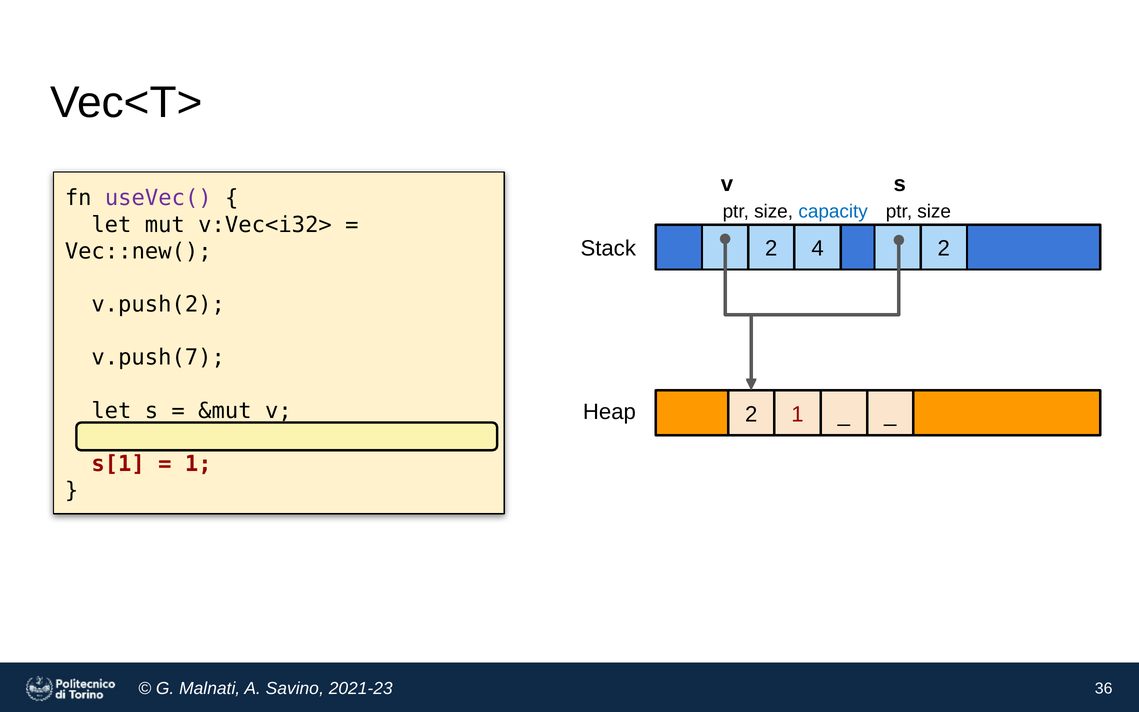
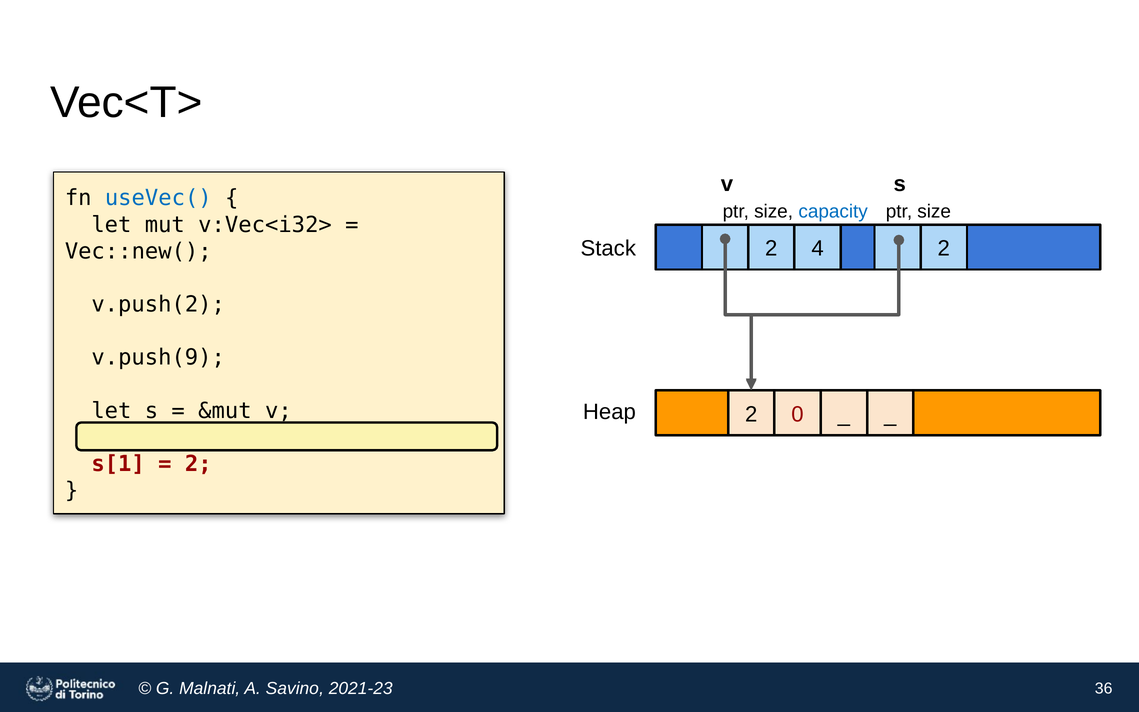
useVec( colour: purple -> blue
v.push(7: v.push(7 -> v.push(9
2 1: 1 -> 0
1 at (198, 464): 1 -> 2
